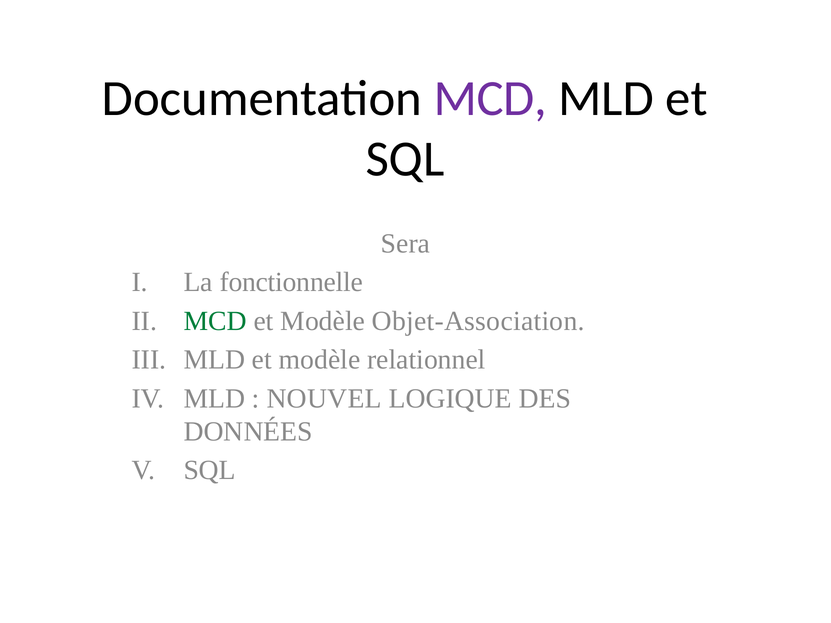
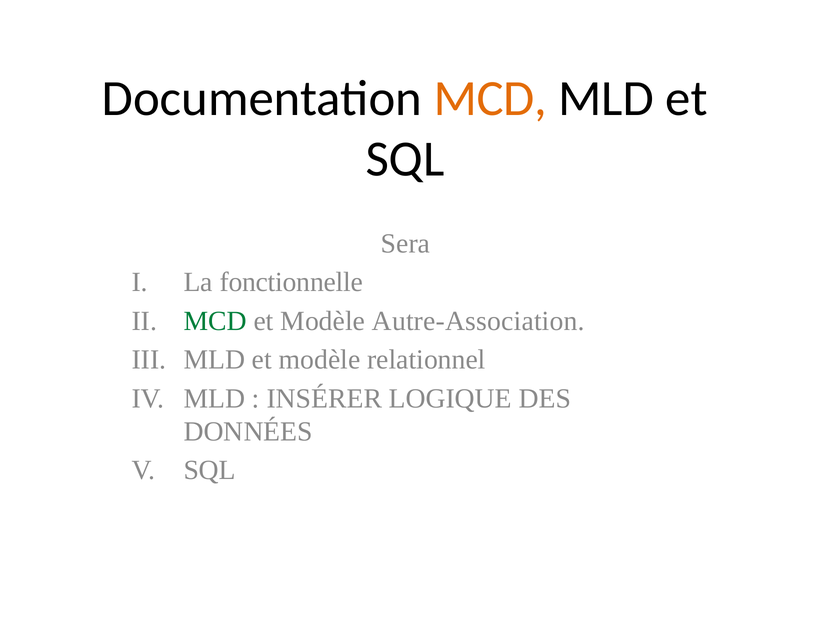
MCD at (490, 98) colour: purple -> orange
Objet-Association: Objet-Association -> Autre-Association
NOUVEL: NOUVEL -> INSÉRER
